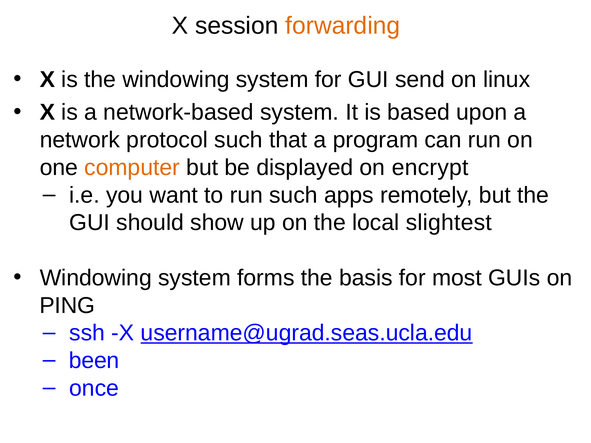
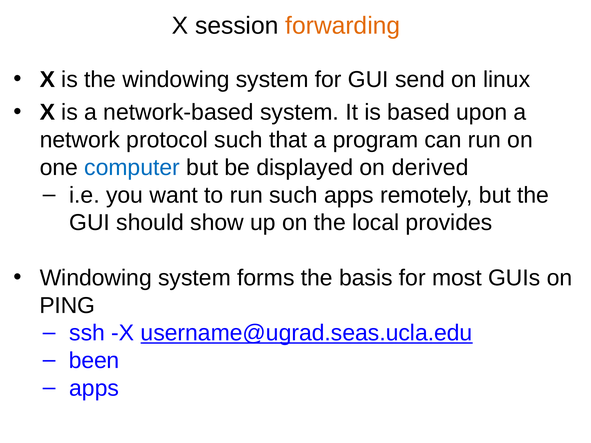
computer colour: orange -> blue
encrypt: encrypt -> derived
slightest: slightest -> provides
once at (94, 388): once -> apps
